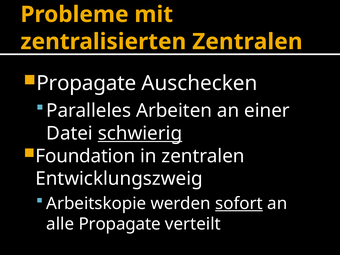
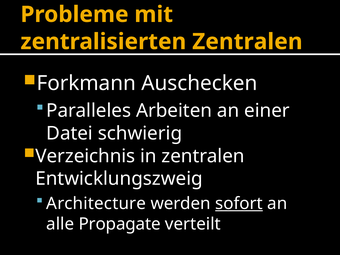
Propagate at (86, 83): Propagate -> Forkmann
schwierig underline: present -> none
Foundation: Foundation -> Verzeichnis
Arbeitskopie: Arbeitskopie -> Architecture
